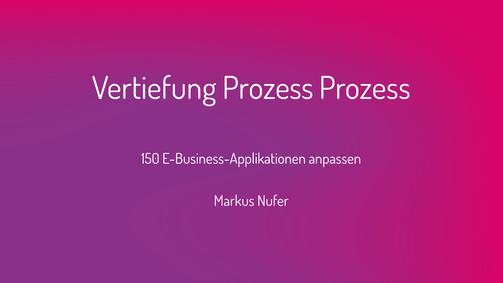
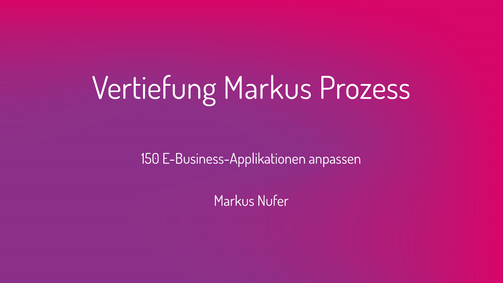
Vertiefung Prozess: Prozess -> Markus
